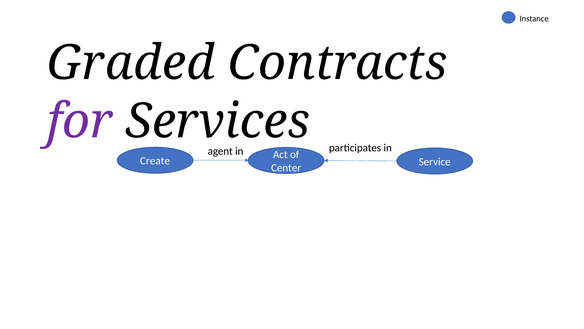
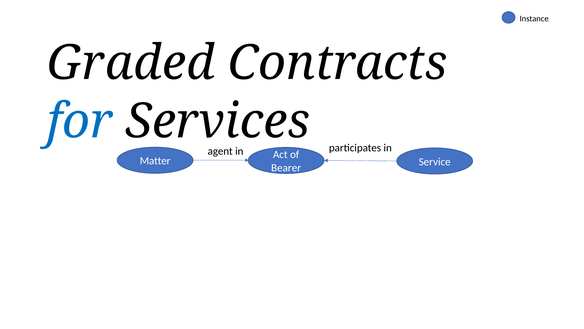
for colour: purple -> blue
Create: Create -> Matter
Center: Center -> Bearer
